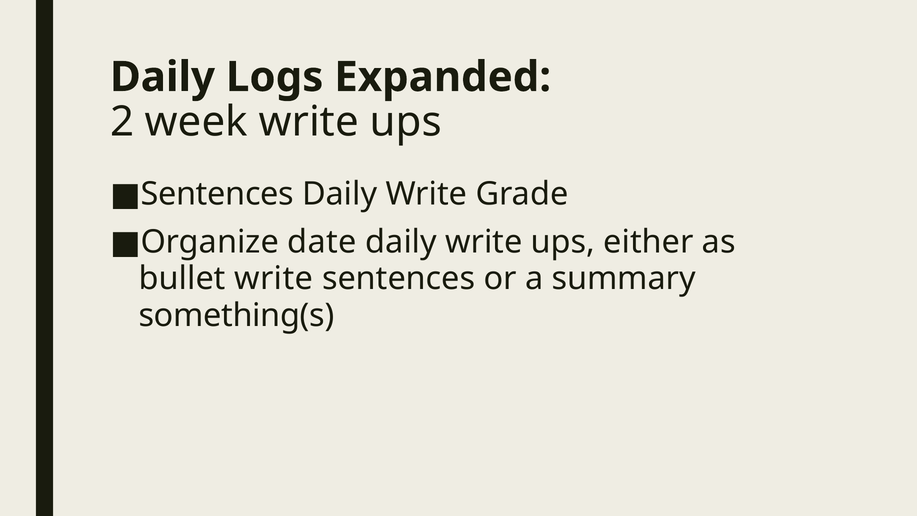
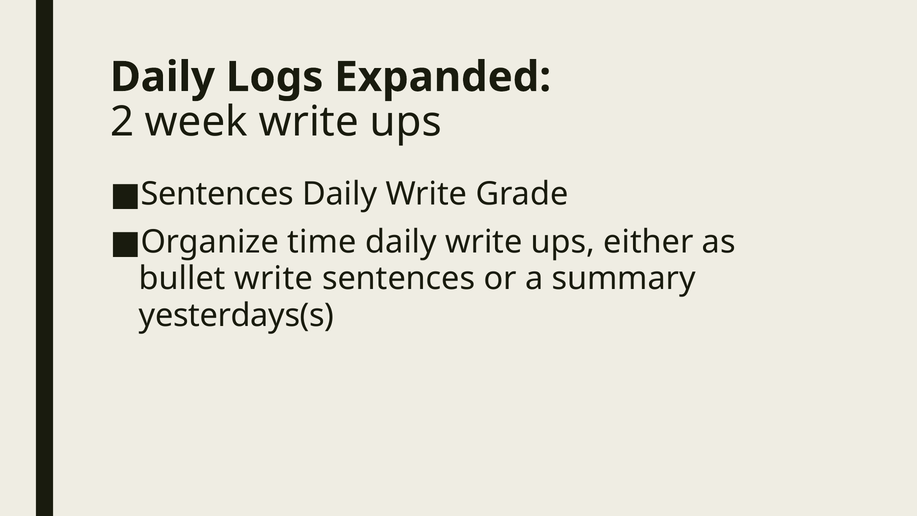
date: date -> time
something(s: something(s -> yesterdays(s
